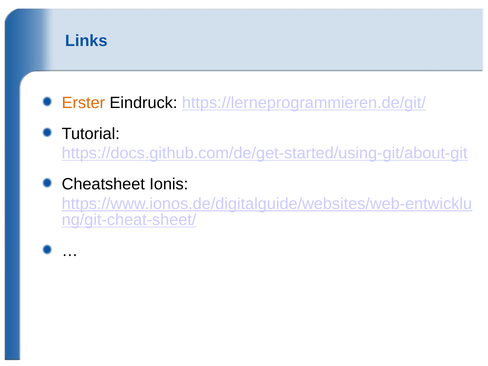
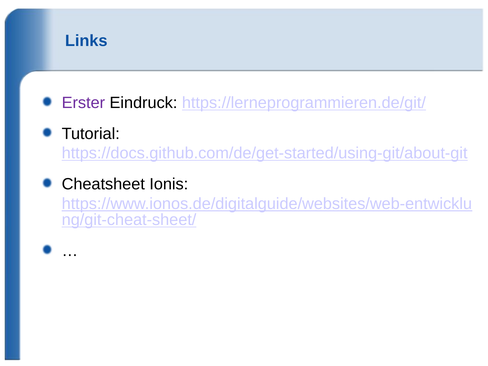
Erster colour: orange -> purple
